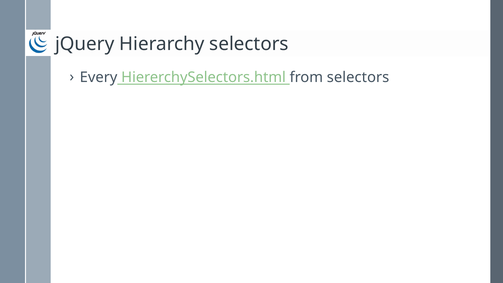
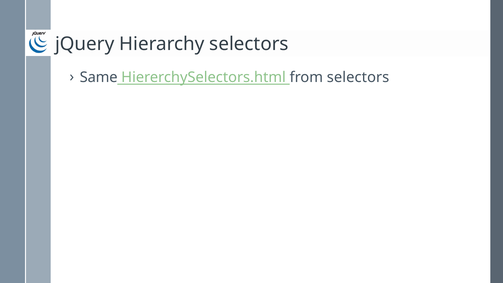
Every: Every -> Same
